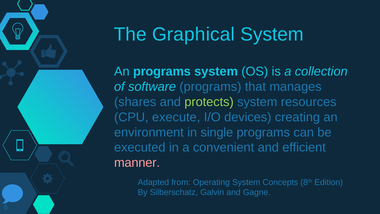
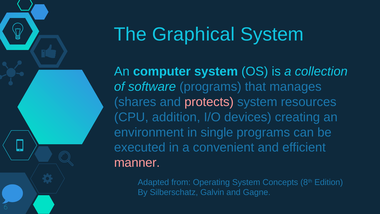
An programs: programs -> computer
protects colour: light green -> pink
execute: execute -> addition
